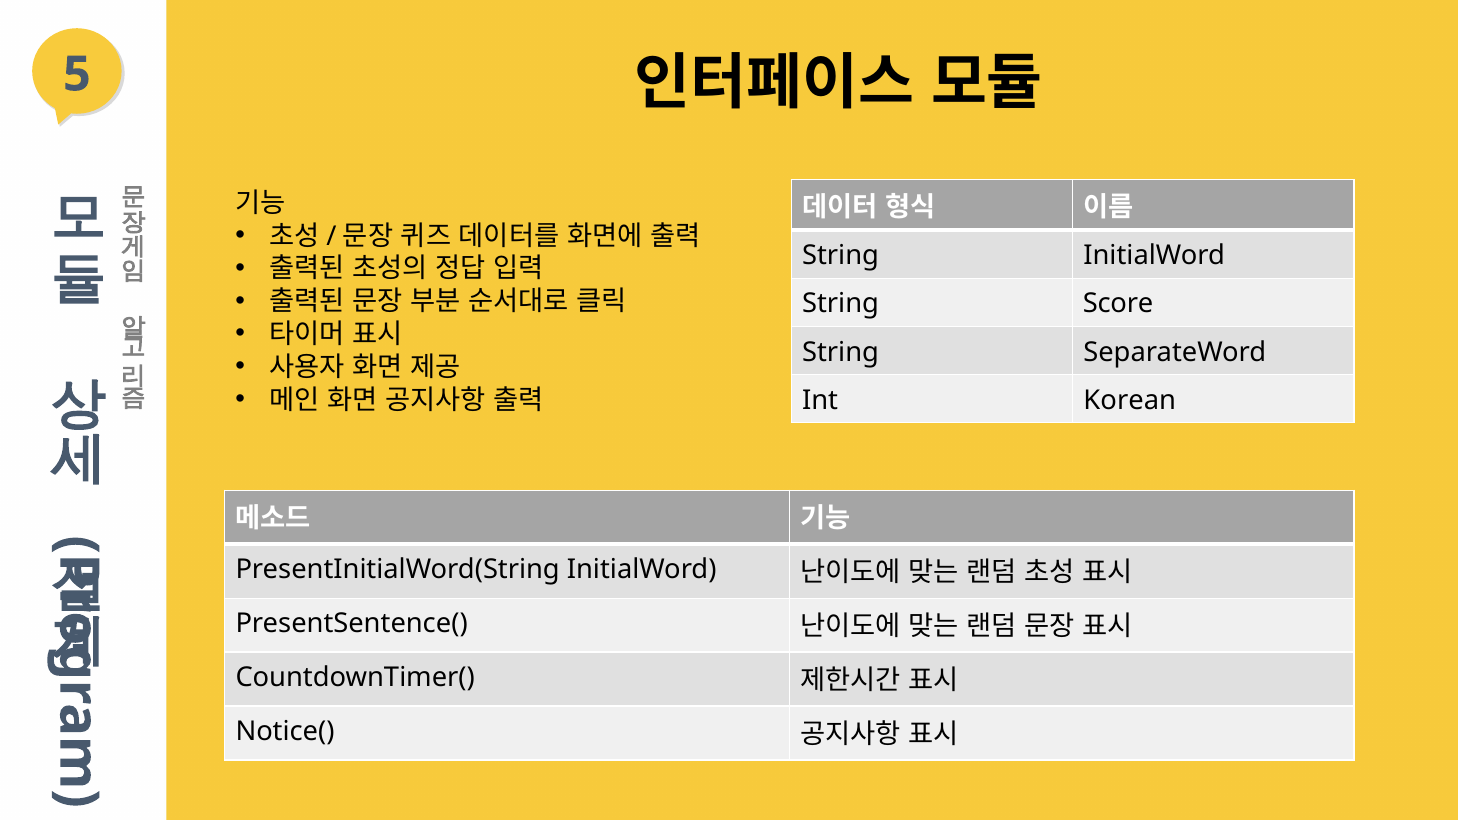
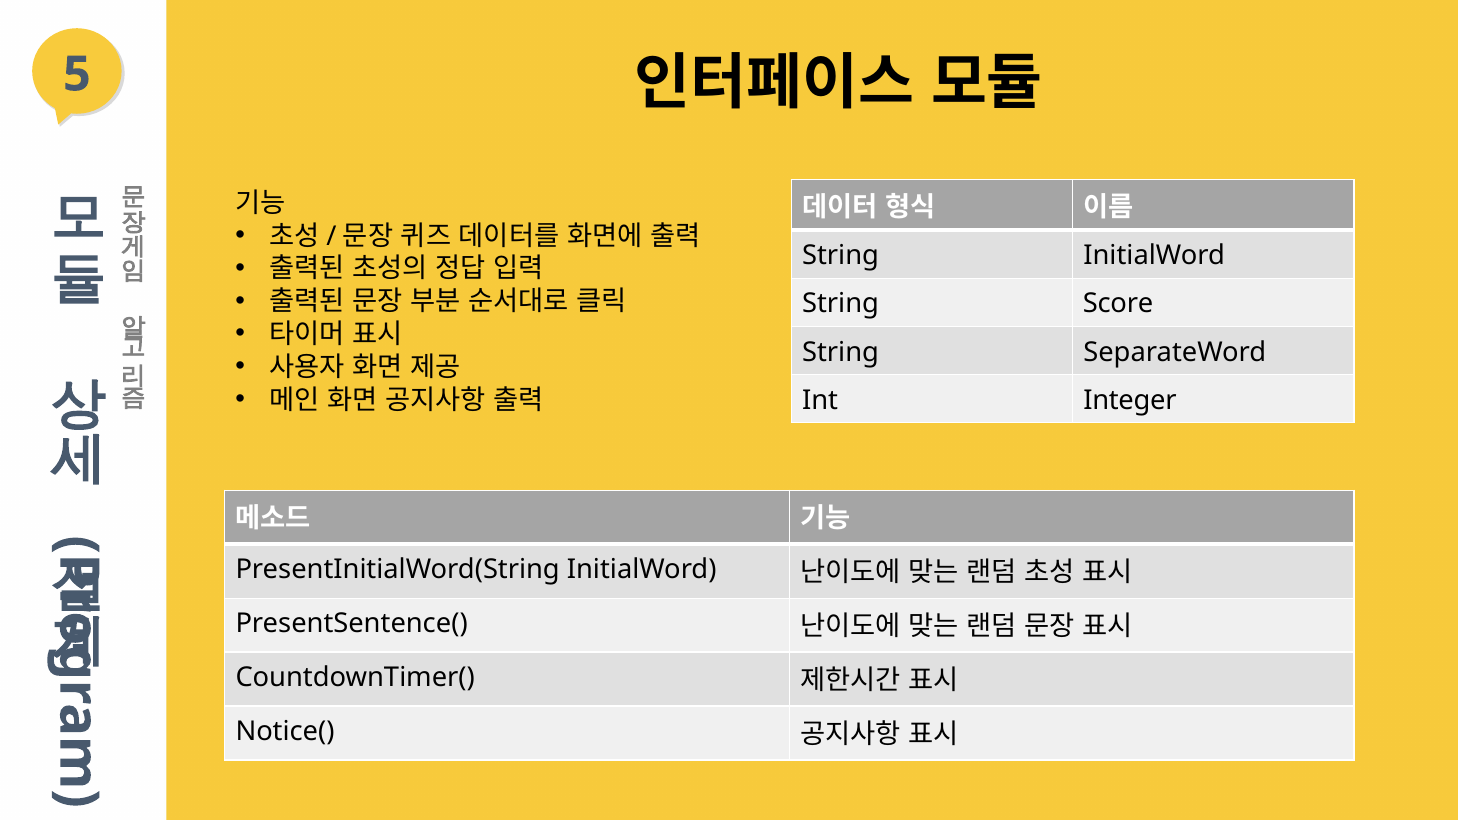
Korean: Korean -> Integer
